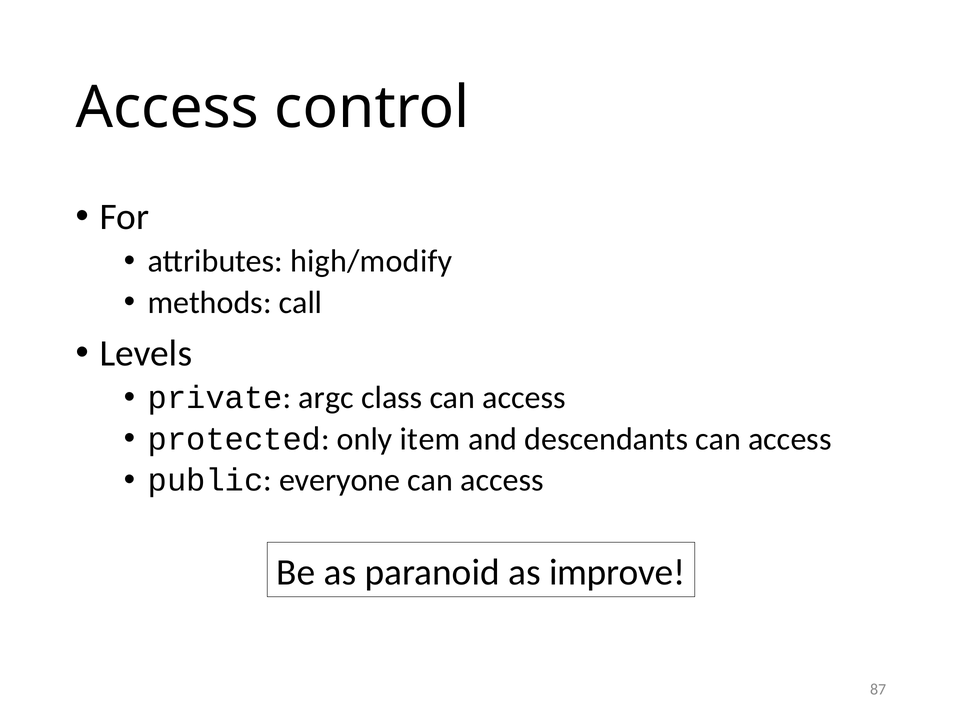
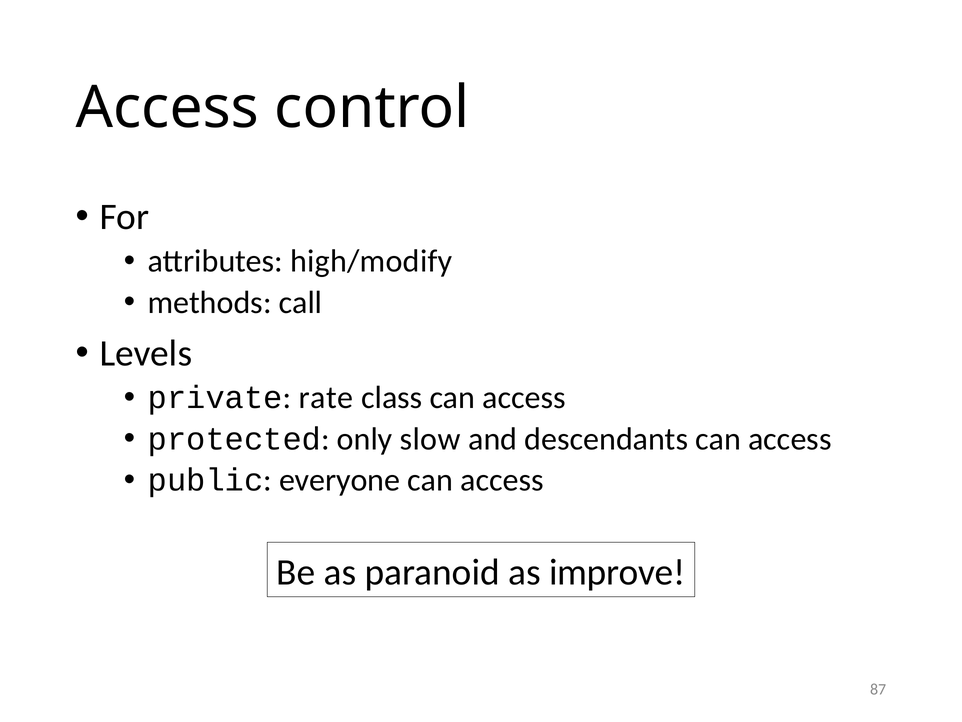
argc: argc -> rate
item: item -> slow
